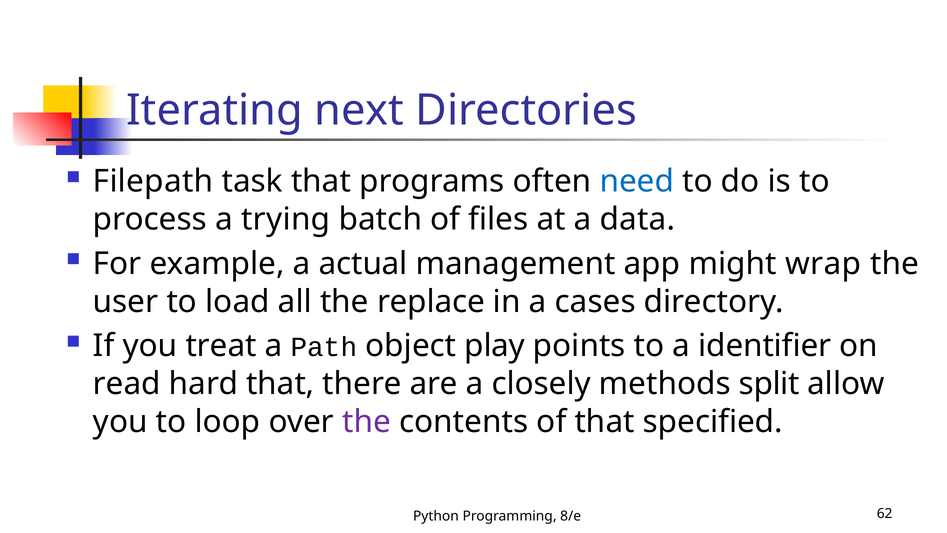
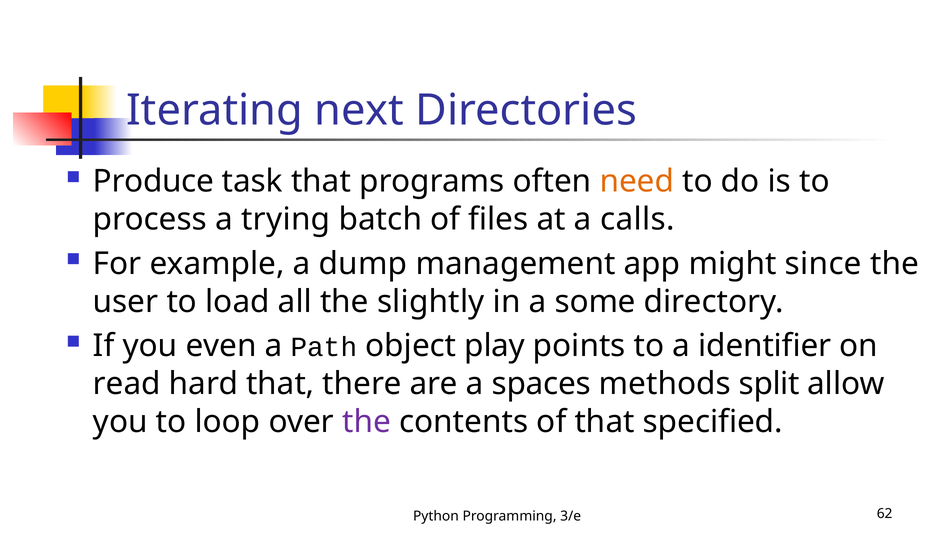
Filepath: Filepath -> Produce
need colour: blue -> orange
data: data -> calls
actual: actual -> dump
wrap: wrap -> since
replace: replace -> slightly
cases: cases -> some
treat: treat -> even
closely: closely -> spaces
8/e: 8/e -> 3/e
